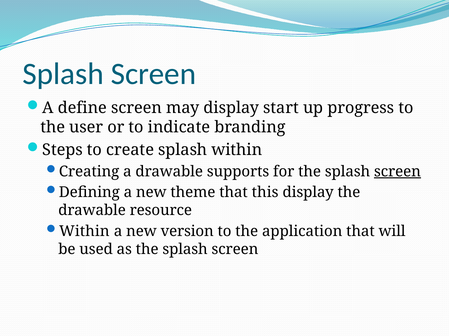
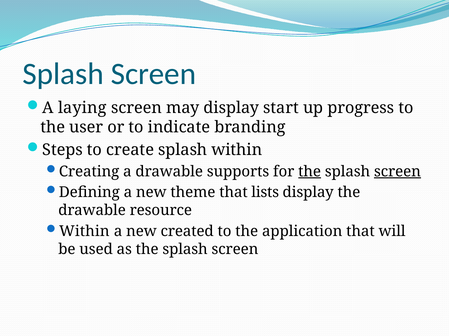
define: define -> laying
the at (310, 172) underline: none -> present
this: this -> lists
version: version -> created
